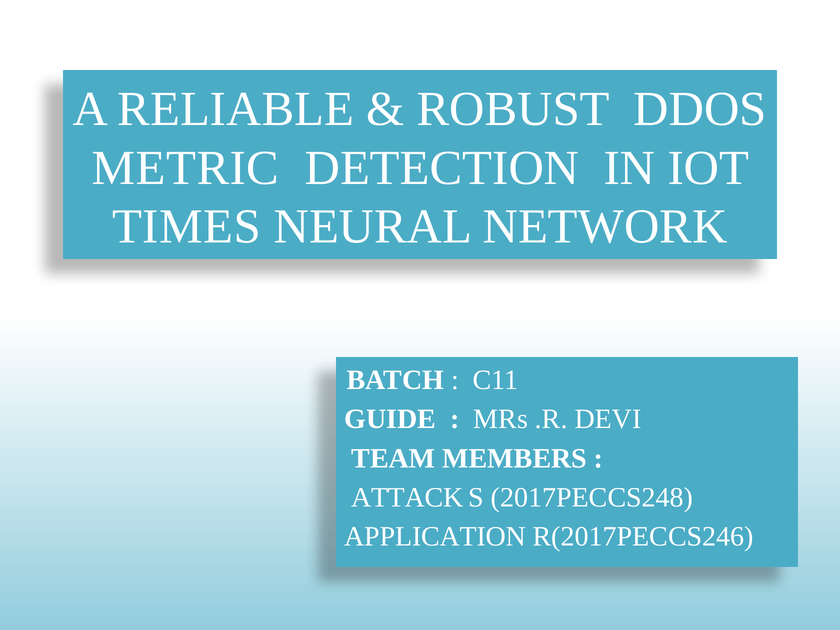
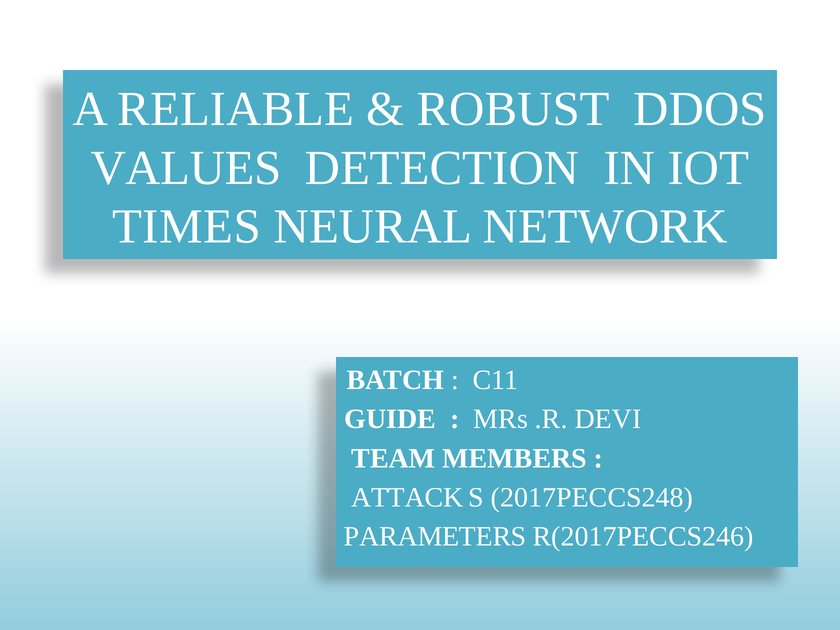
METRIC: METRIC -> VALUES
APPLICATION: APPLICATION -> PARAMETERS
